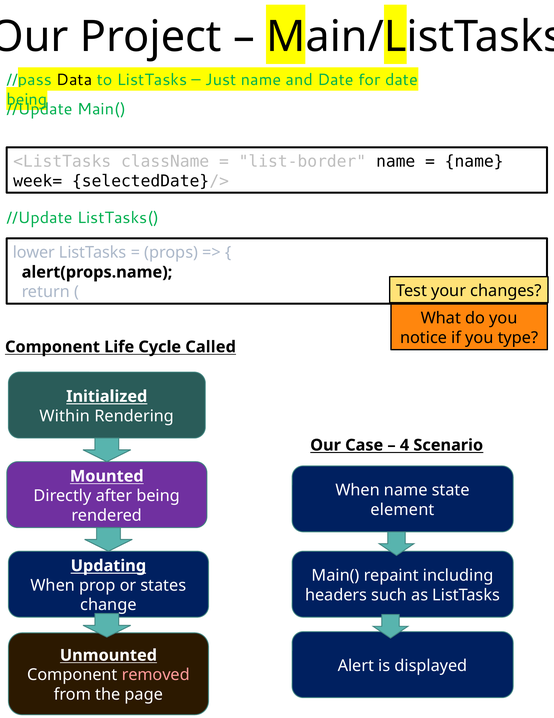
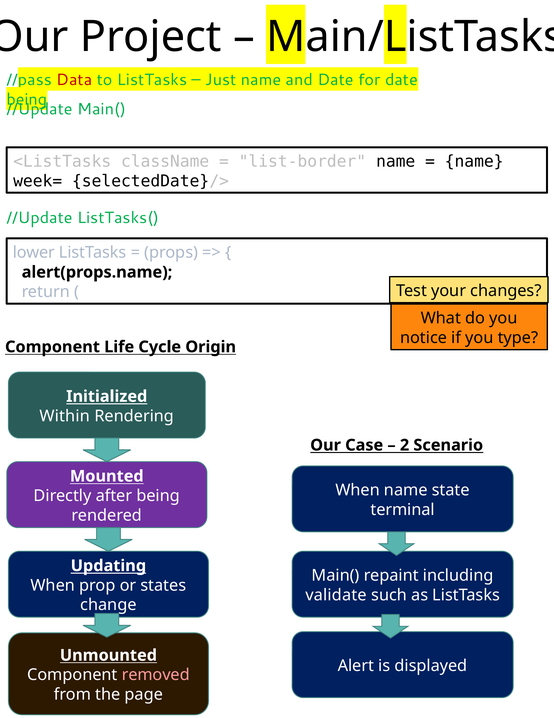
Data colour: black -> red
Called: Called -> Origin
4: 4 -> 2
element: element -> terminal
headers: headers -> validate
